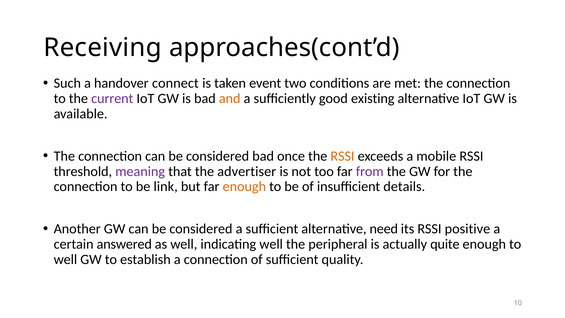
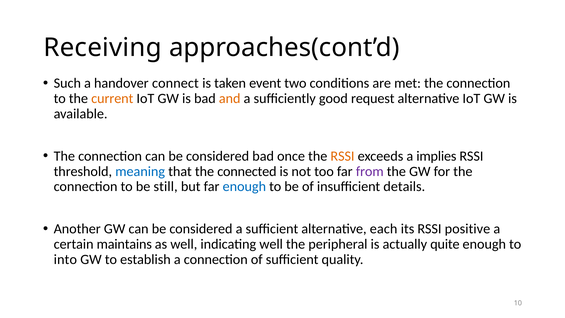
current colour: purple -> orange
existing: existing -> request
mobile: mobile -> implies
meaning colour: purple -> blue
advertiser: advertiser -> connected
link: link -> still
enough at (244, 187) colour: orange -> blue
need: need -> each
answered: answered -> maintains
well at (65, 259): well -> into
